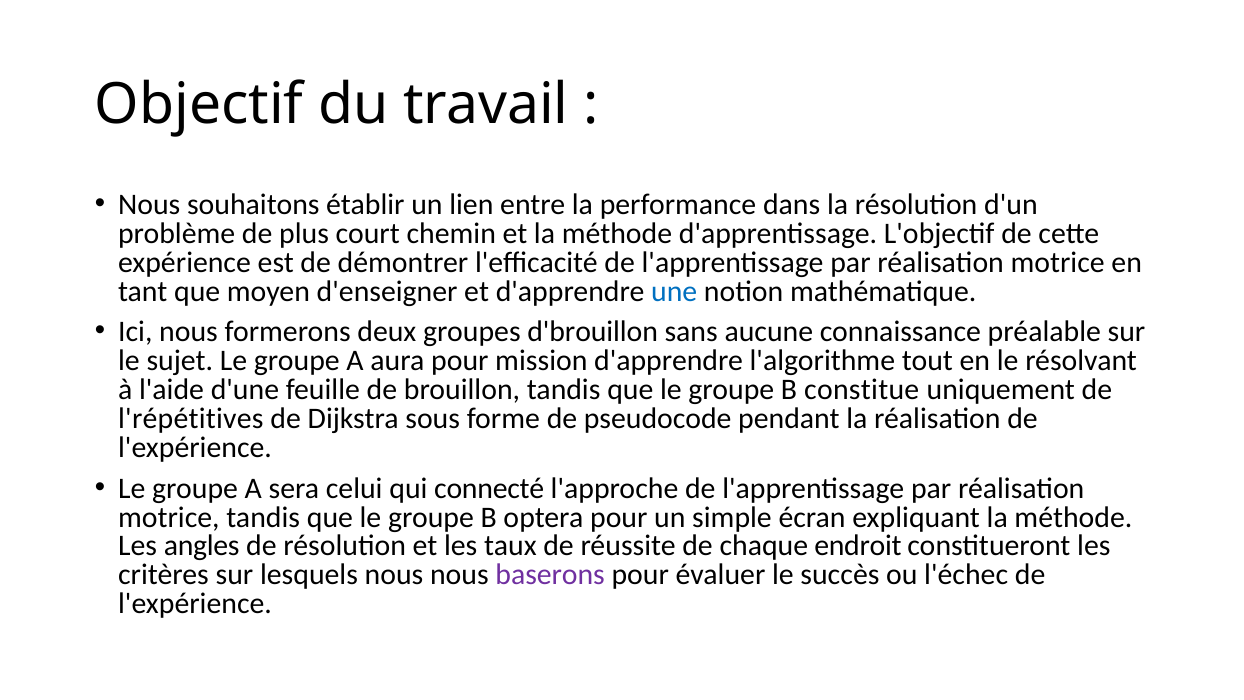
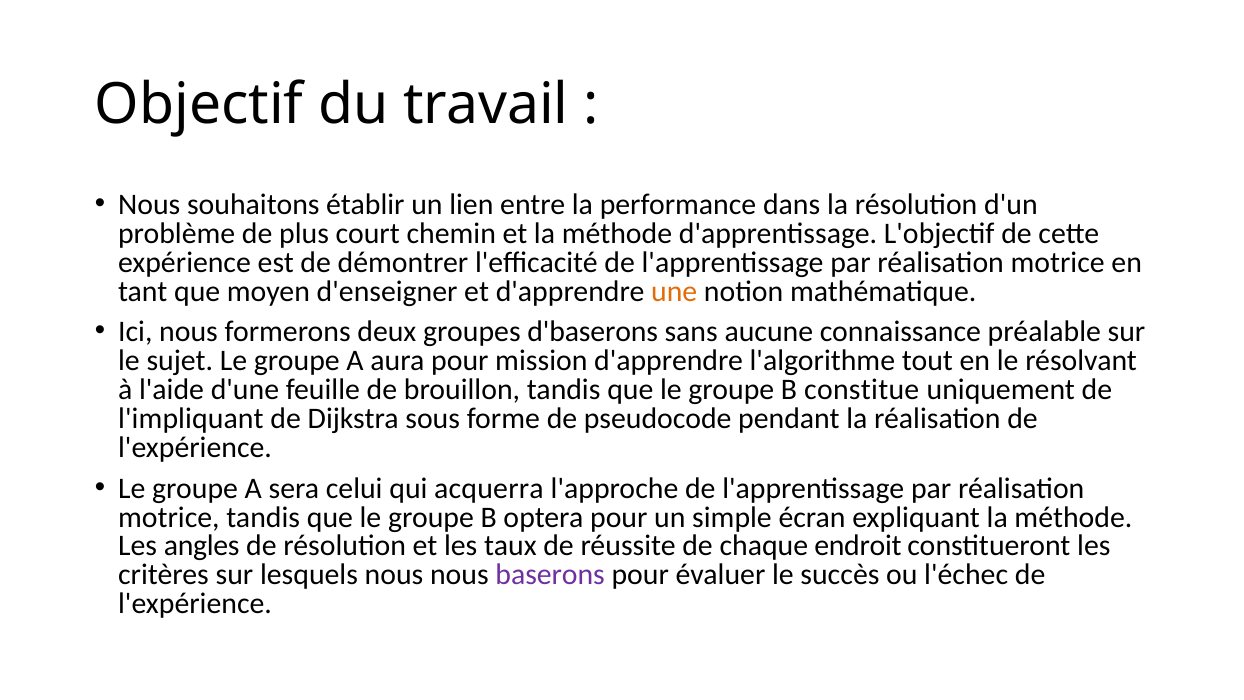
une colour: blue -> orange
d'brouillon: d'brouillon -> d'baserons
l'répétitives: l'répétitives -> l'impliquant
connecté: connecté -> acquerra
